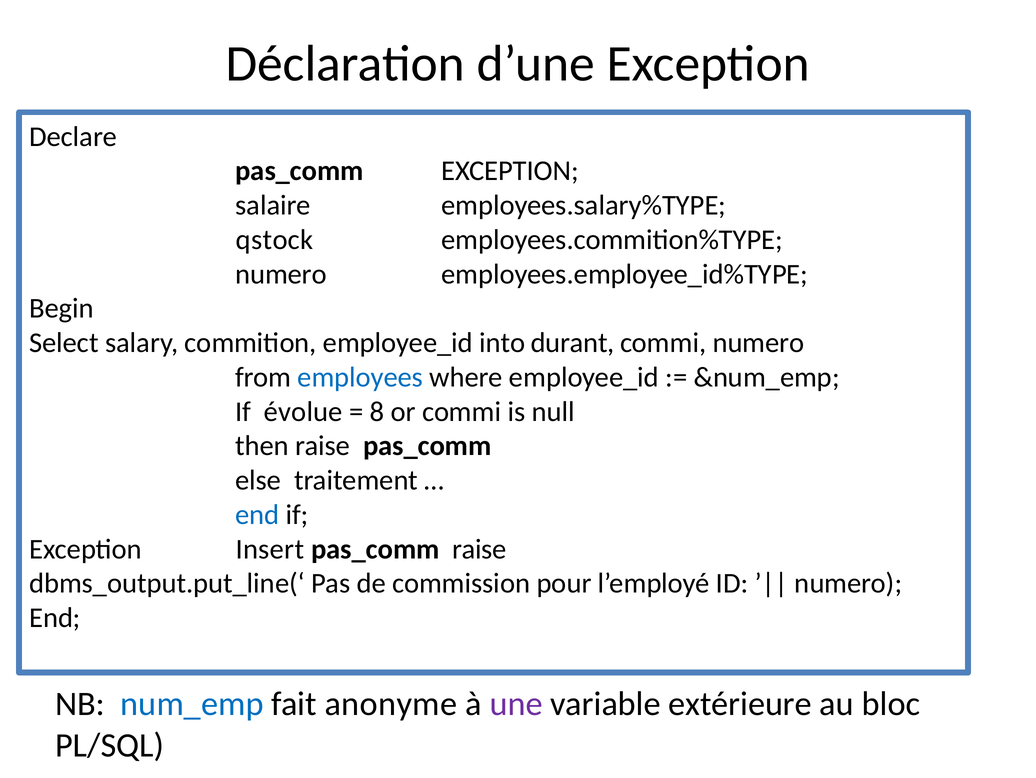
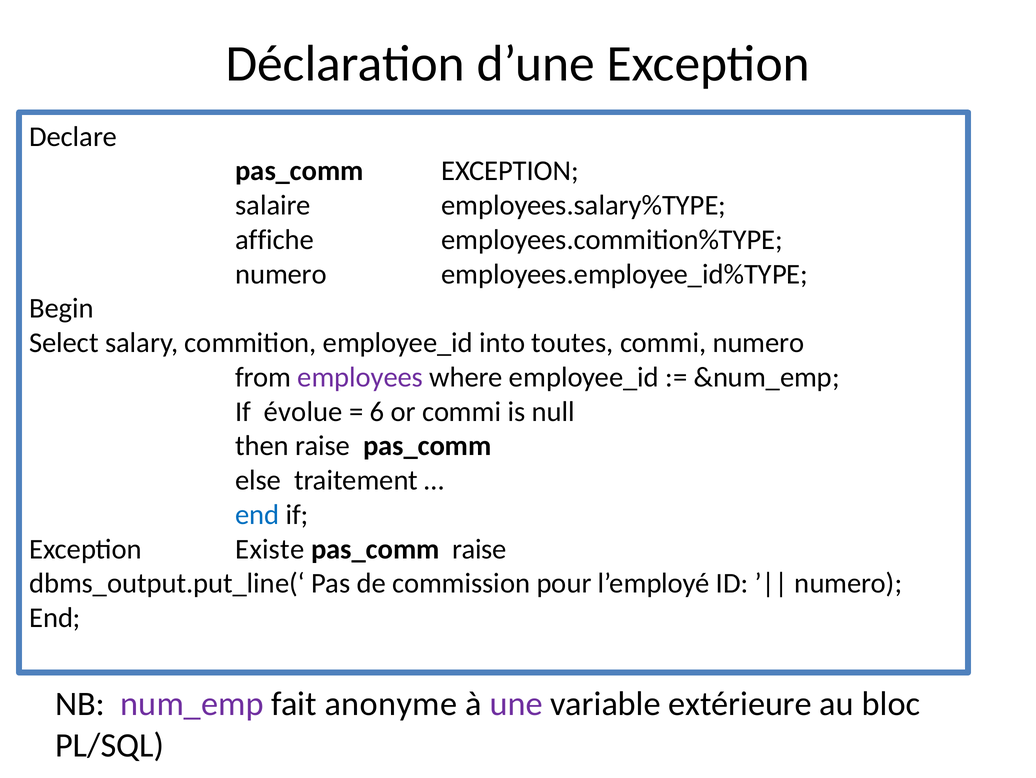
qstock: qstock -> affiche
durant: durant -> toutes
employees colour: blue -> purple
8: 8 -> 6
Insert: Insert -> Existe
num_emp colour: blue -> purple
